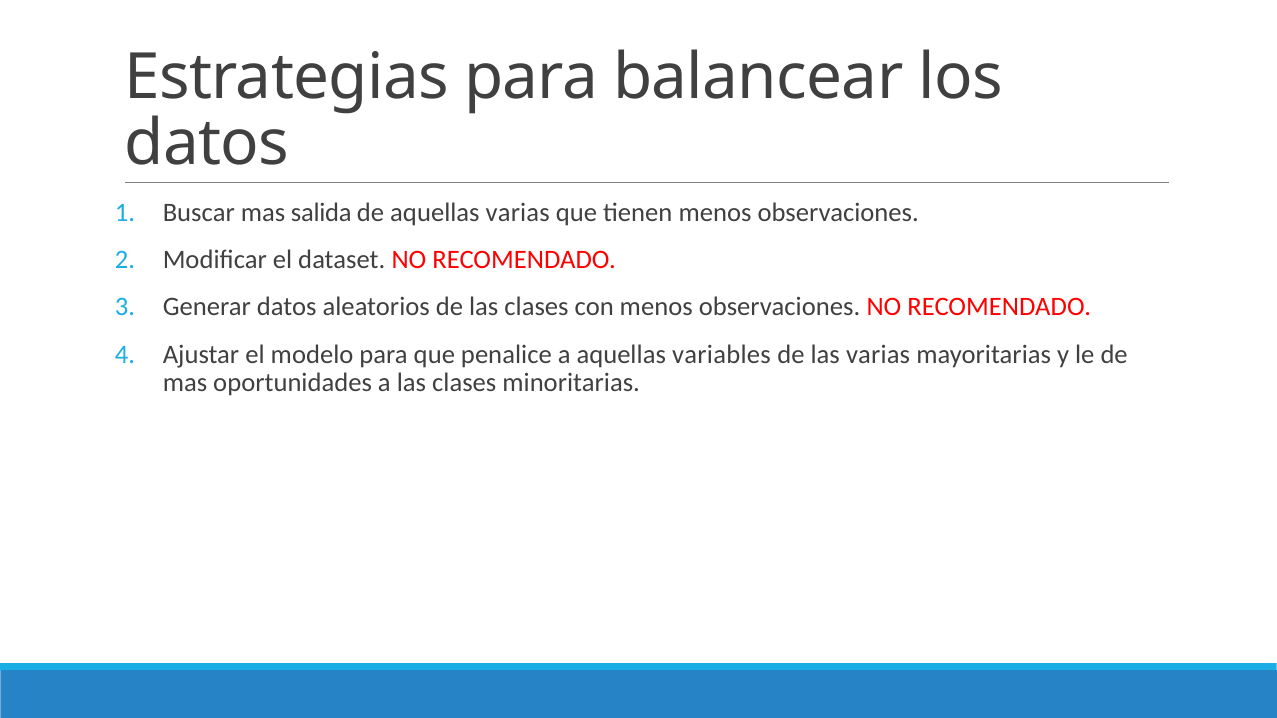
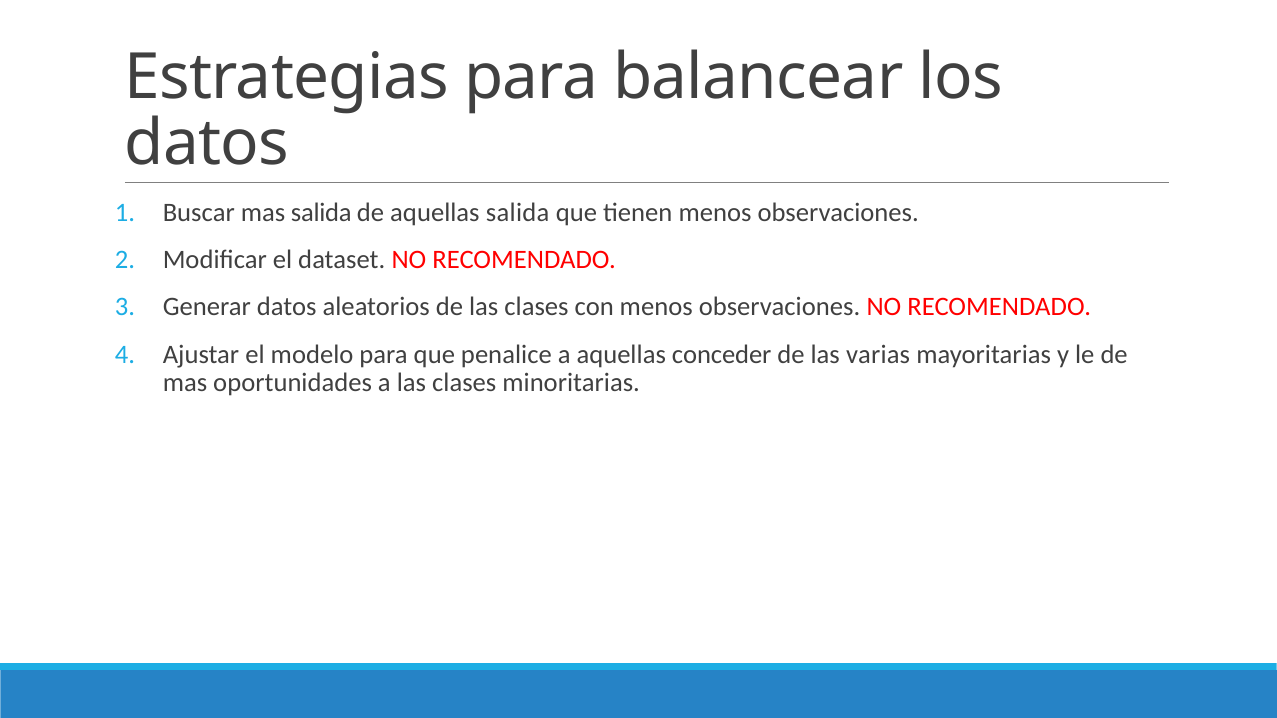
aquellas varias: varias -> salida
variables: variables -> conceder
